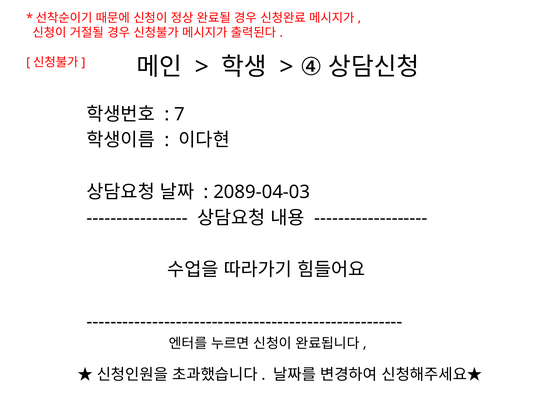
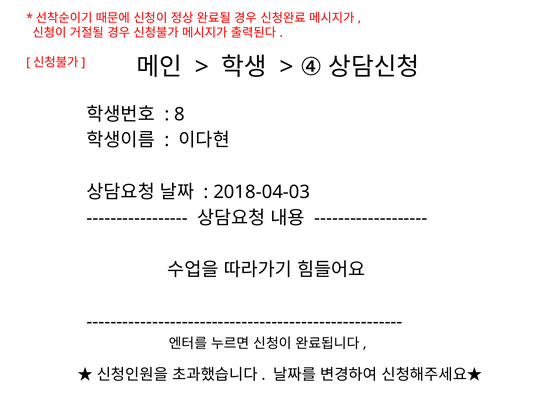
7: 7 -> 8
2089-04-03: 2089-04-03 -> 2018-04-03
